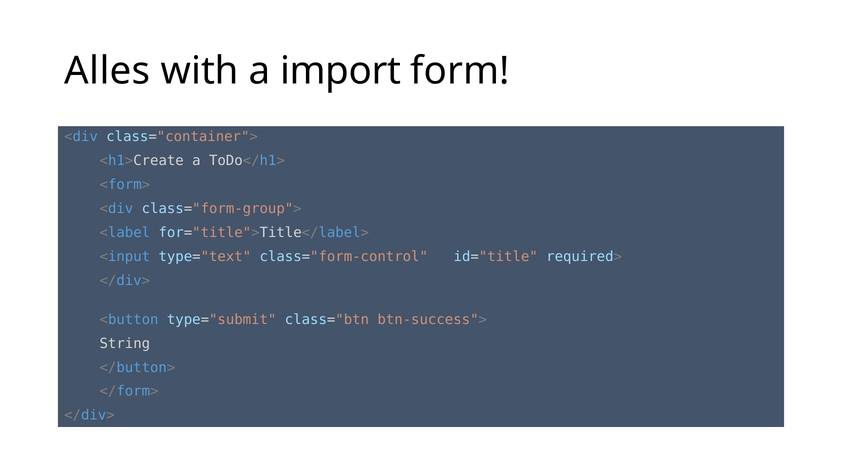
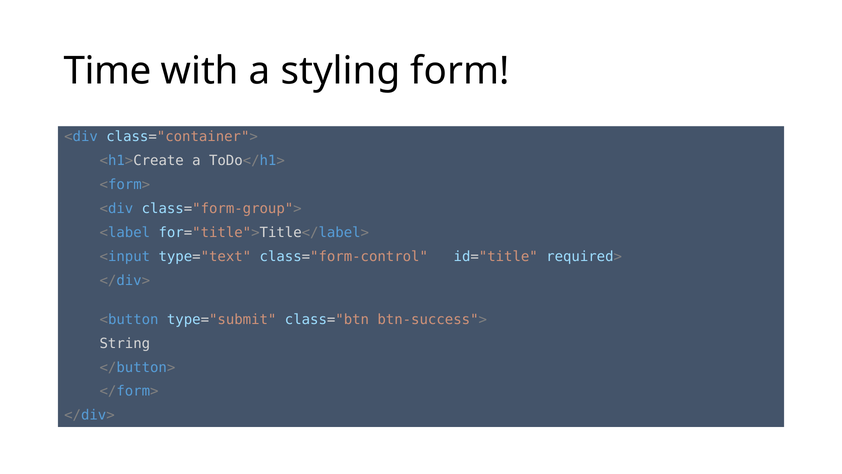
Alles: Alles -> Time
import: import -> styling
